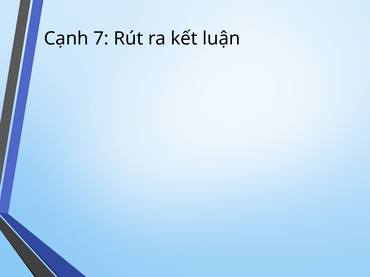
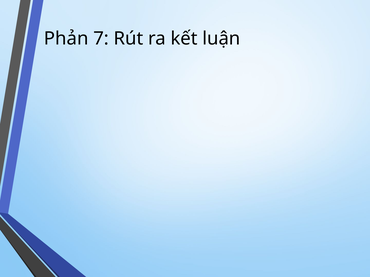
Cạnh: Cạnh -> Phản
